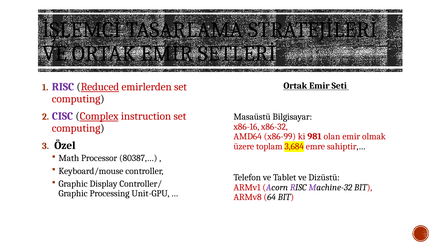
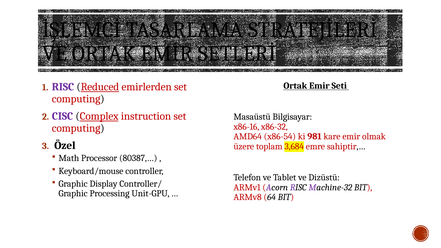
x86-99: x86-99 -> x86-54
olan: olan -> kare
